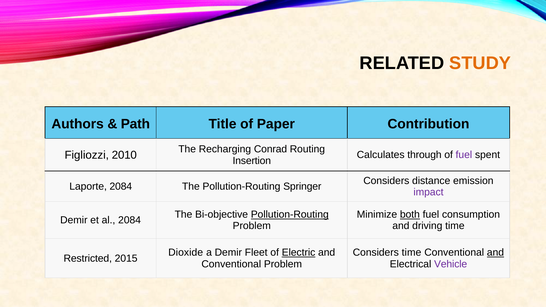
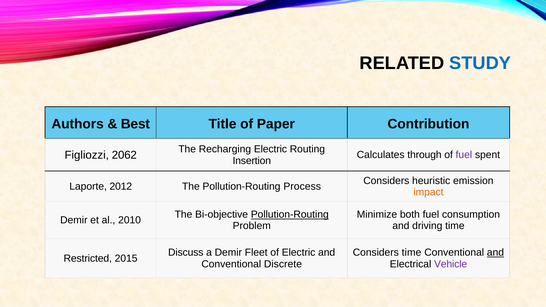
STUDY colour: orange -> blue
Path: Path -> Best
Recharging Conrad: Conrad -> Electric
2010: 2010 -> 2062
distance: distance -> heuristic
Laporte 2084: 2084 -> 2012
Springer: Springer -> Process
impact colour: purple -> orange
both underline: present -> none
al 2084: 2084 -> 2010
Dioxide: Dioxide -> Discuss
Electric at (299, 253) underline: present -> none
Conventional Problem: Problem -> Discrete
